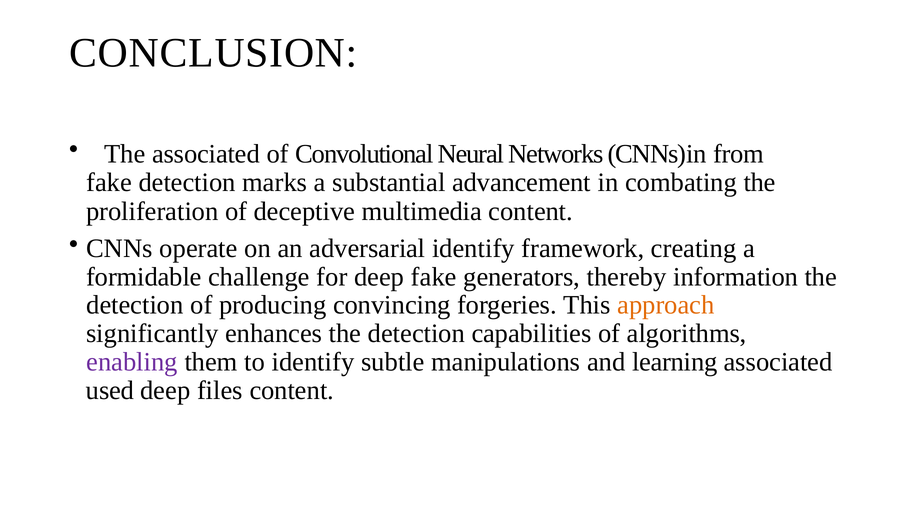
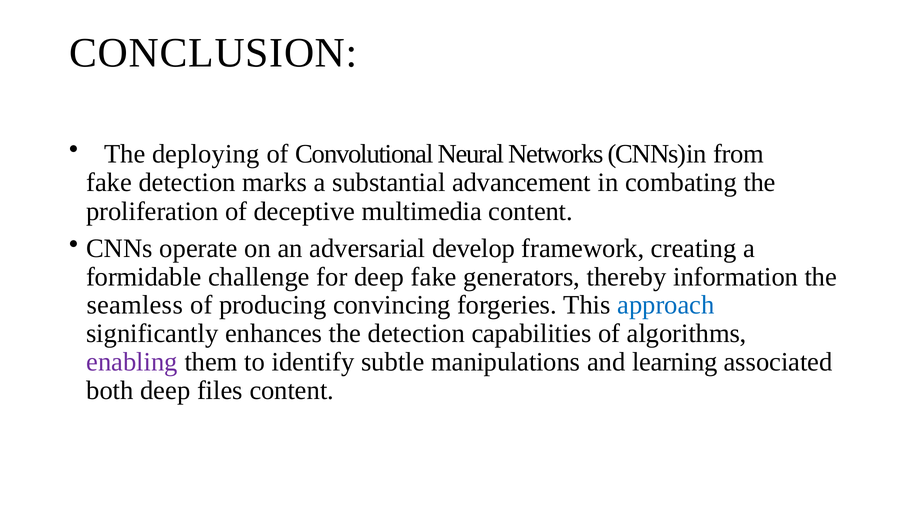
The associated: associated -> deploying
adversarial identify: identify -> develop
detection at (135, 305): detection -> seamless
approach colour: orange -> blue
used: used -> both
